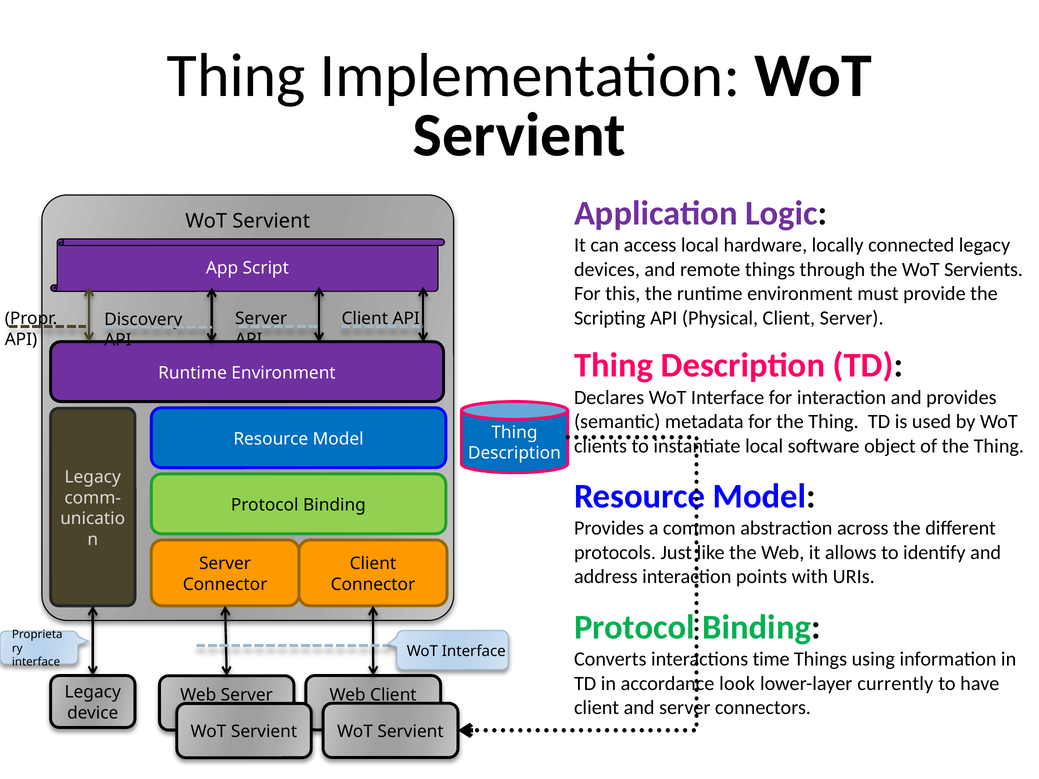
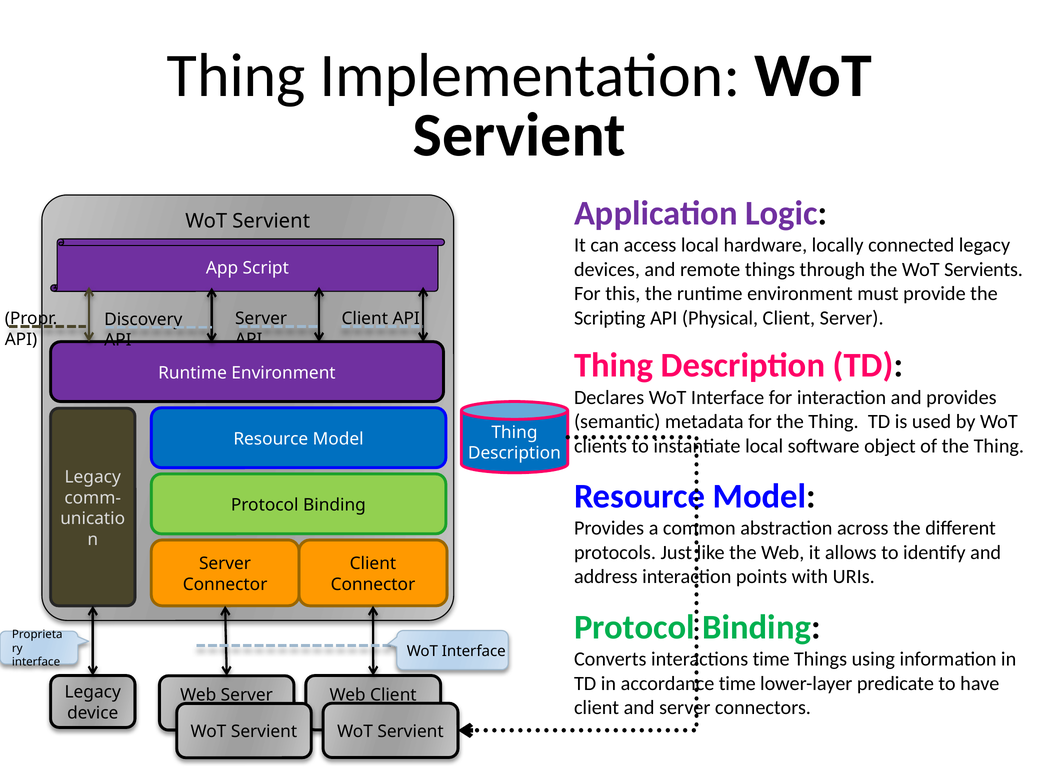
accordance look: look -> time
currently: currently -> predicate
